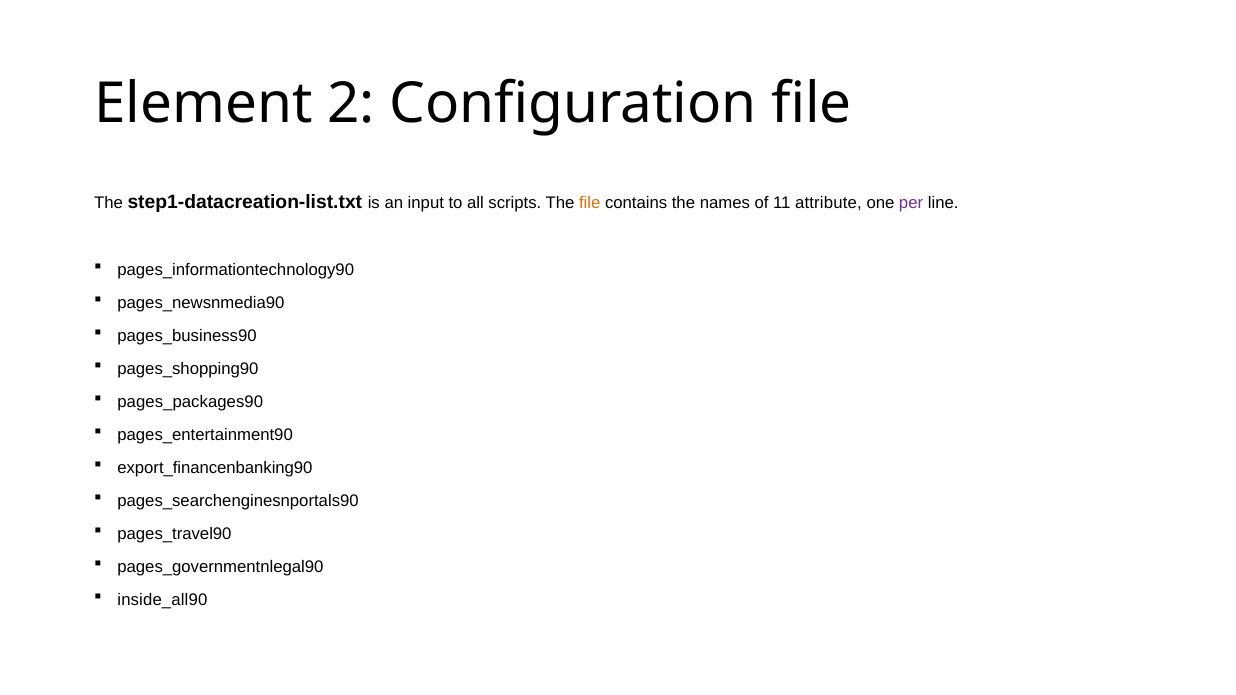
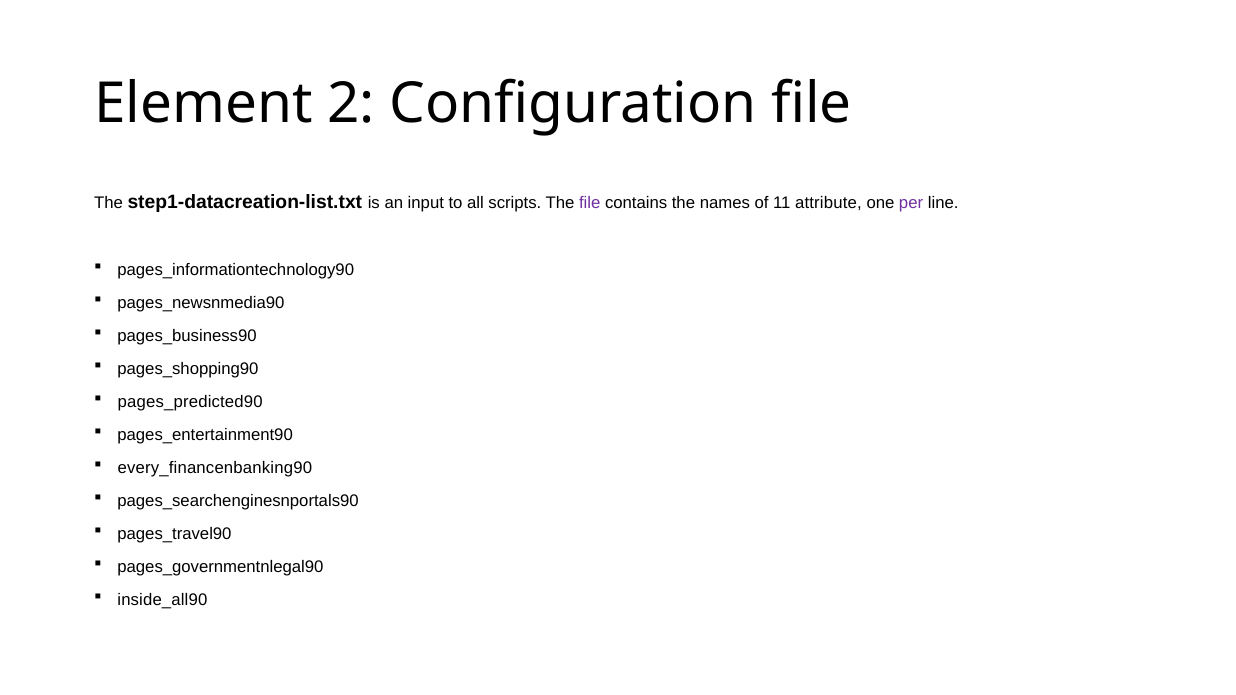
file at (590, 203) colour: orange -> purple
pages_packages90: pages_packages90 -> pages_predicted90
export_financenbanking90: export_financenbanking90 -> every_financenbanking90
